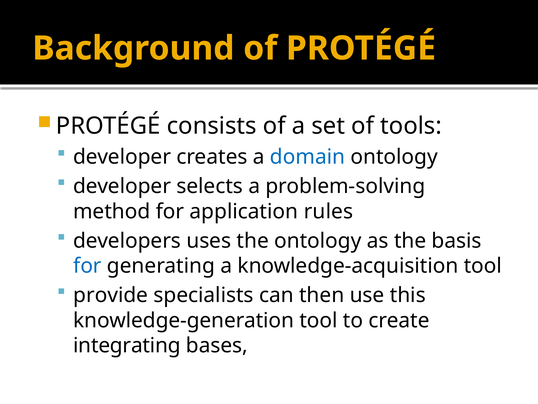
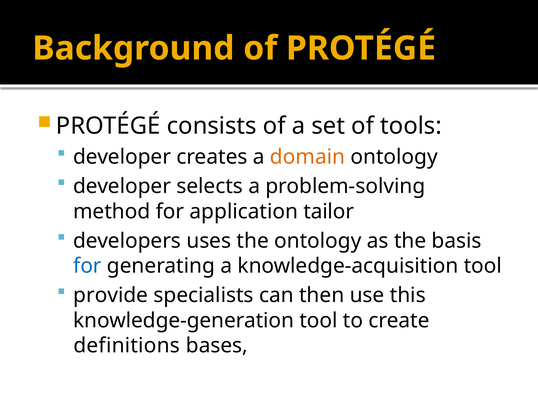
domain colour: blue -> orange
rules: rules -> tailor
integrating: integrating -> definitions
